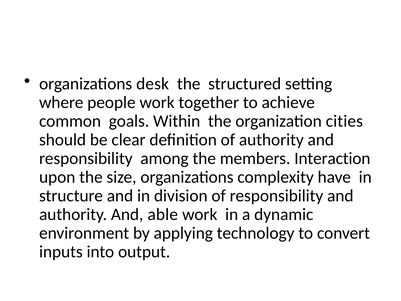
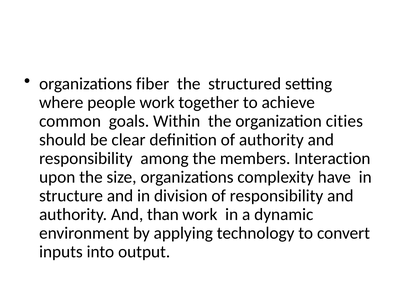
desk: desk -> fiber
able: able -> than
